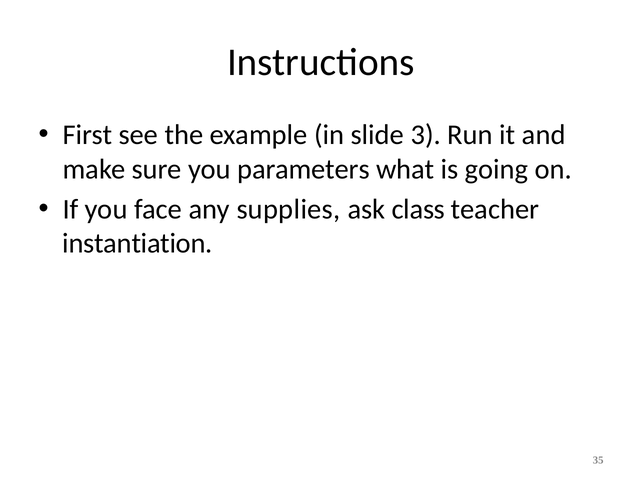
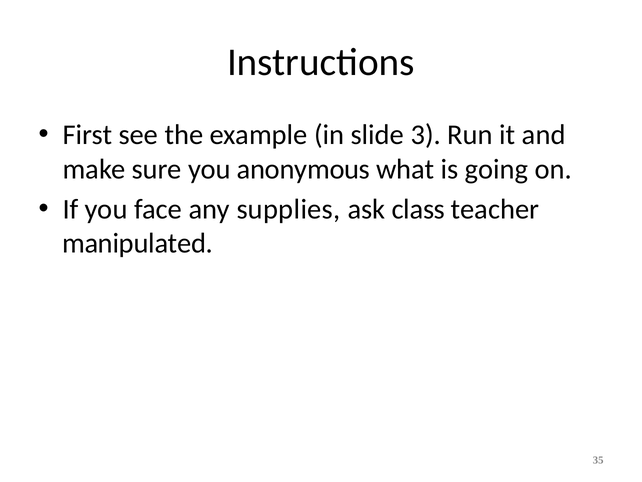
parameters: parameters -> anonymous
instantiation: instantiation -> manipulated
